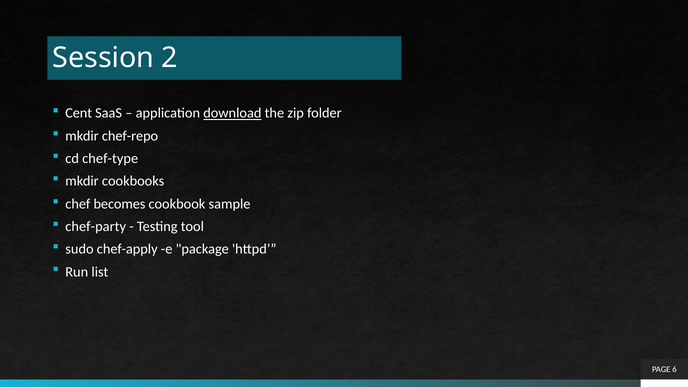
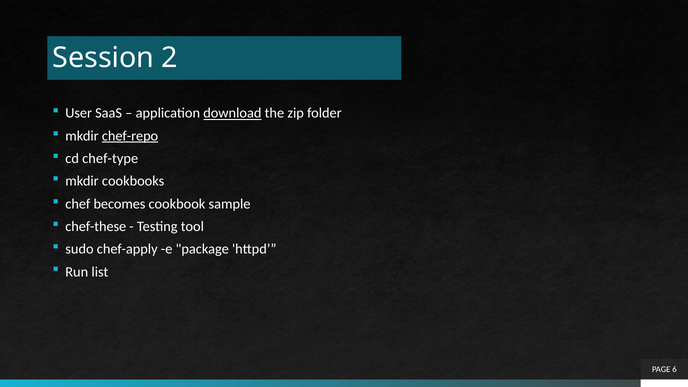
Cent: Cent -> User
chef-repo underline: none -> present
chef-party: chef-party -> chef-these
